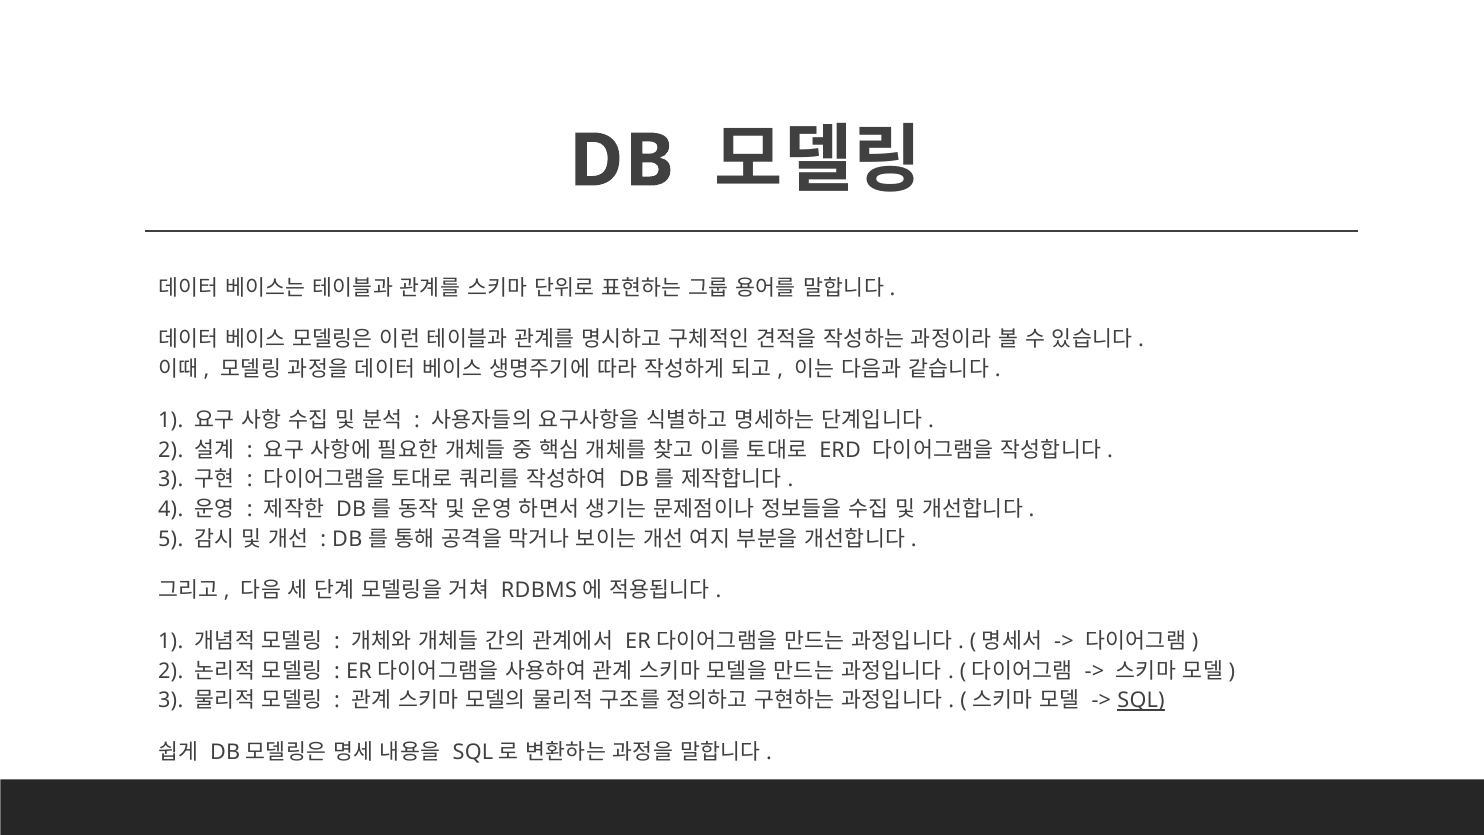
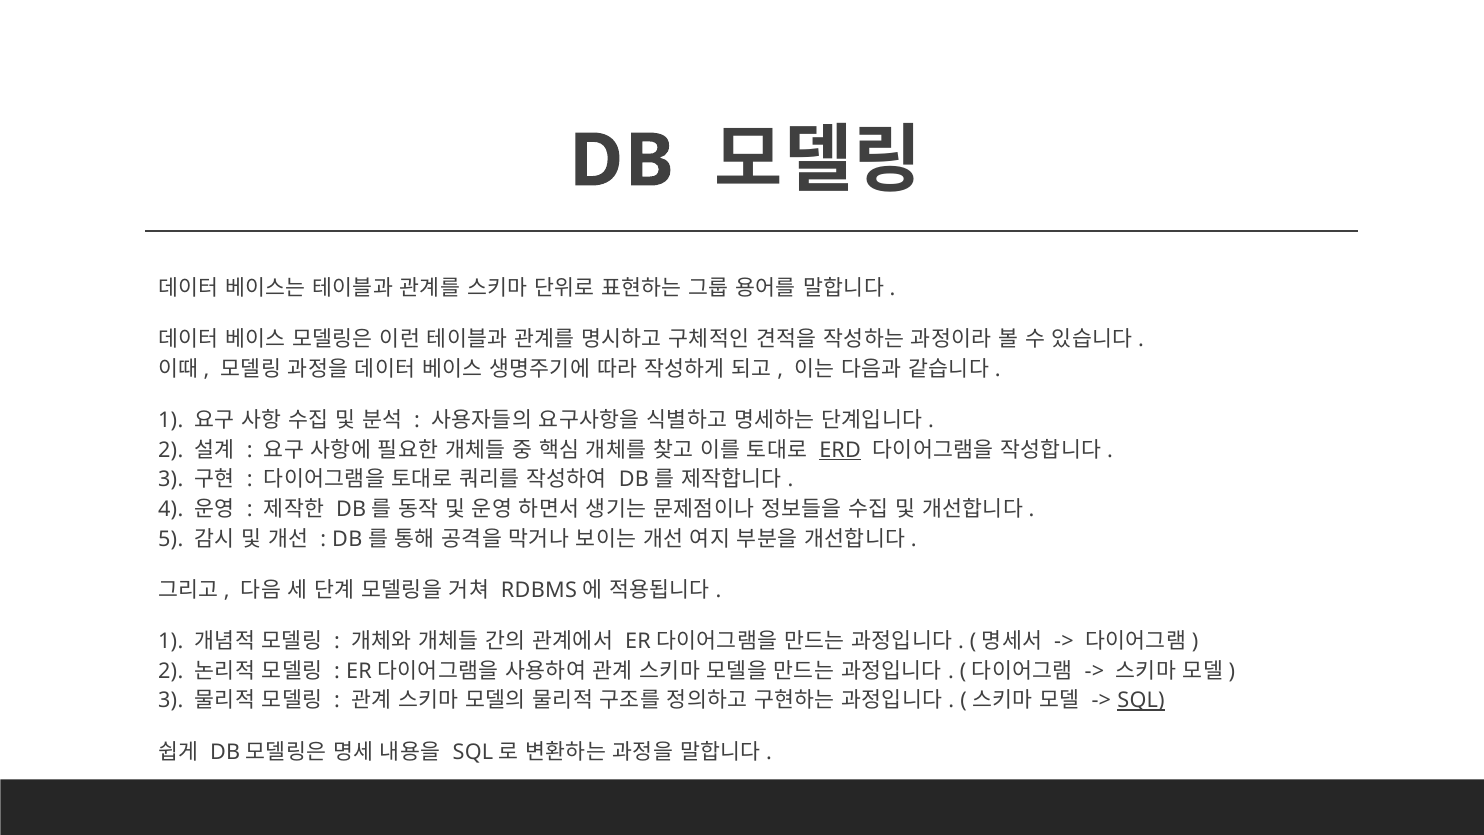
ERD underline: none -> present
